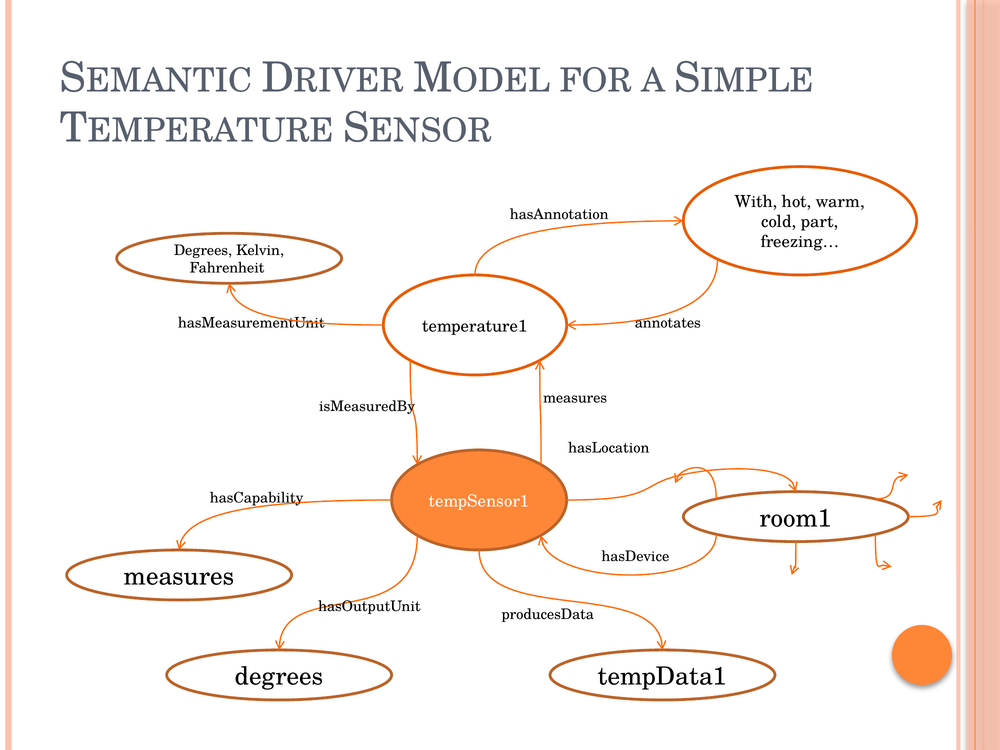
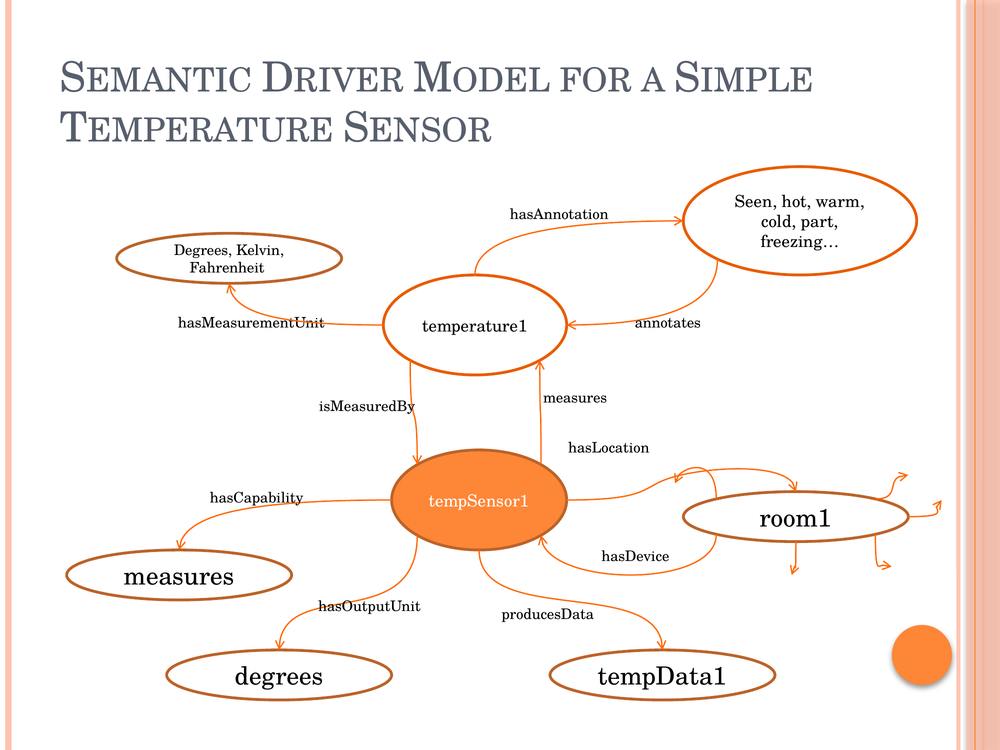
With: With -> Seen
